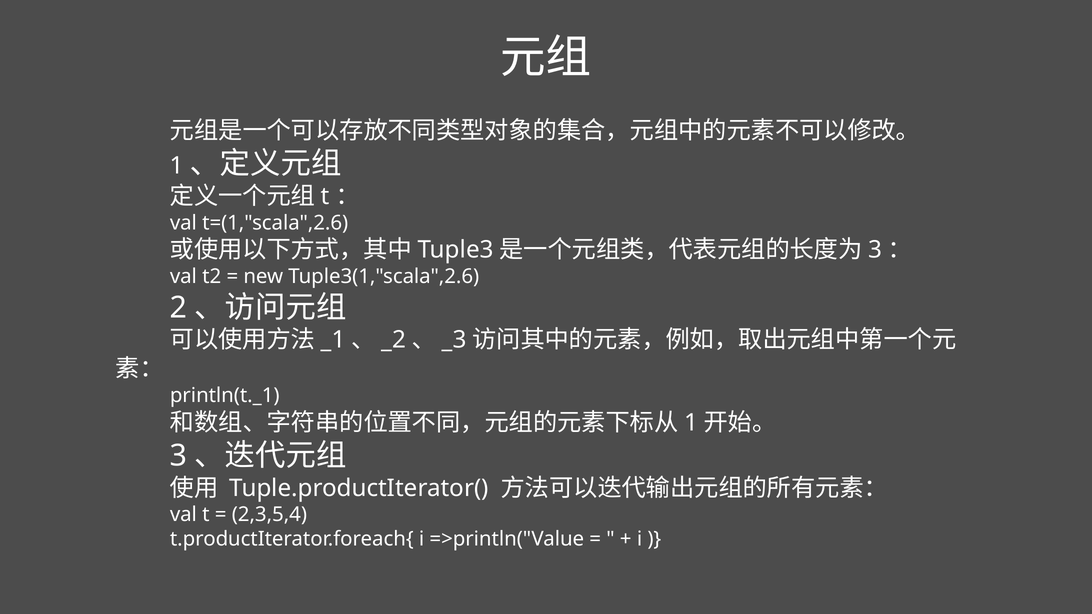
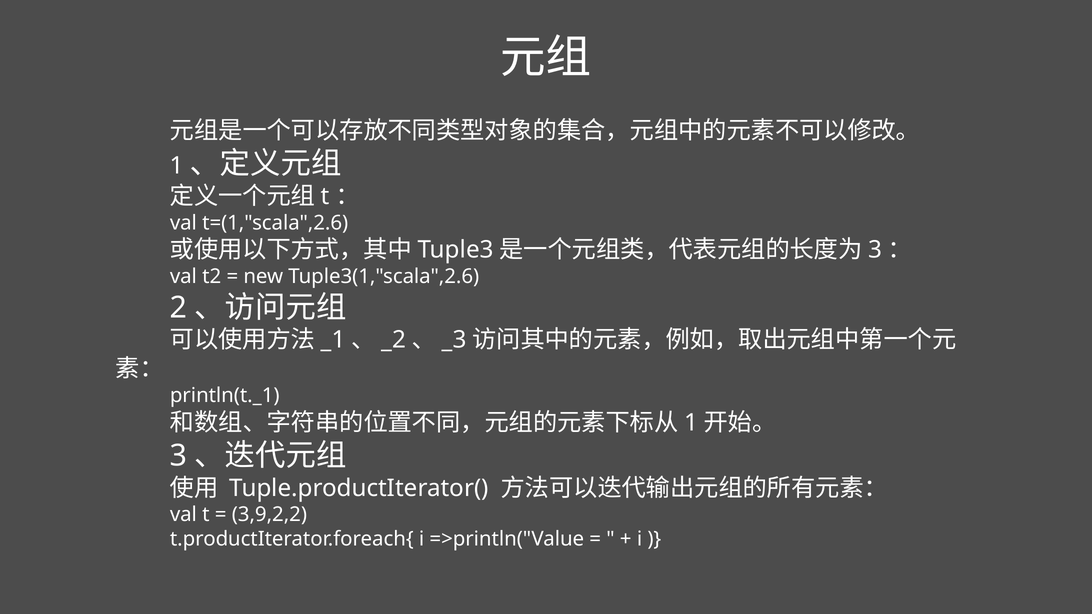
2,3,5,4: 2,3,5,4 -> 3,9,2,2
